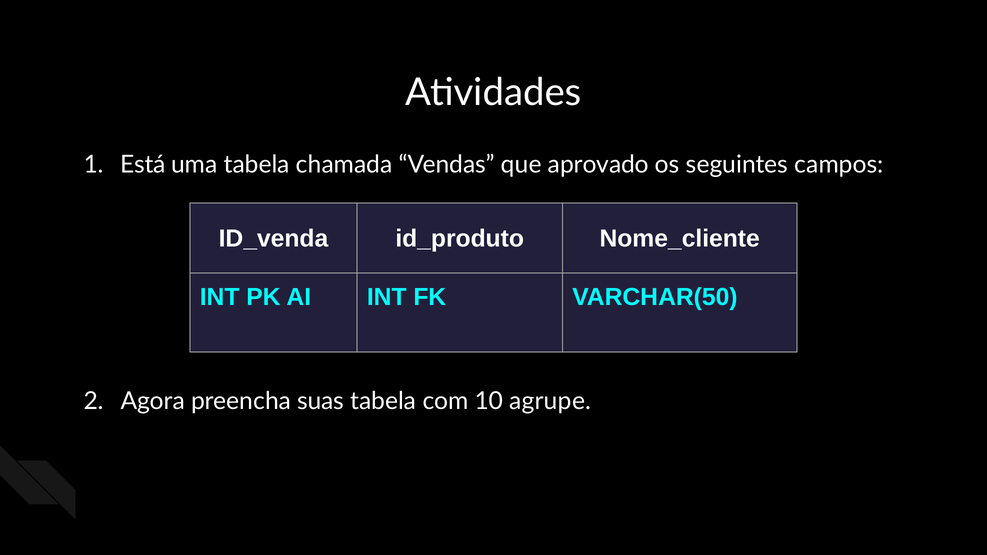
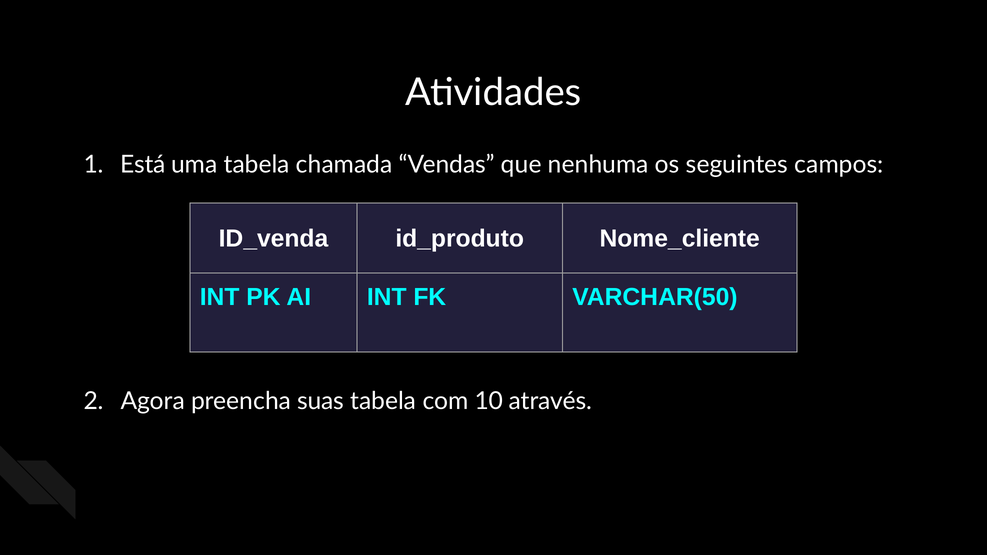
aprovado: aprovado -> nenhuma
agrupe: agrupe -> através
